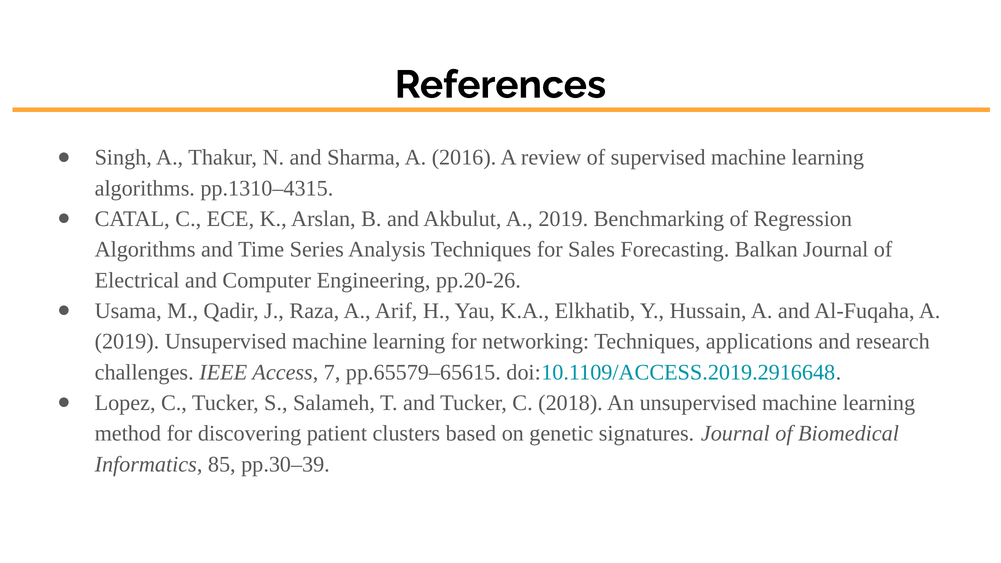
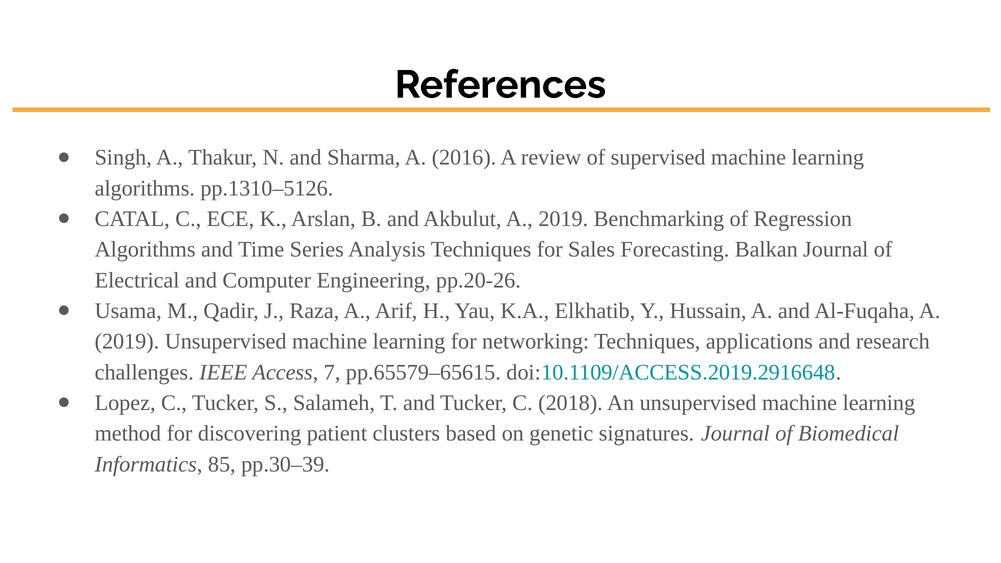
pp.1310–4315: pp.1310–4315 -> pp.1310–5126
